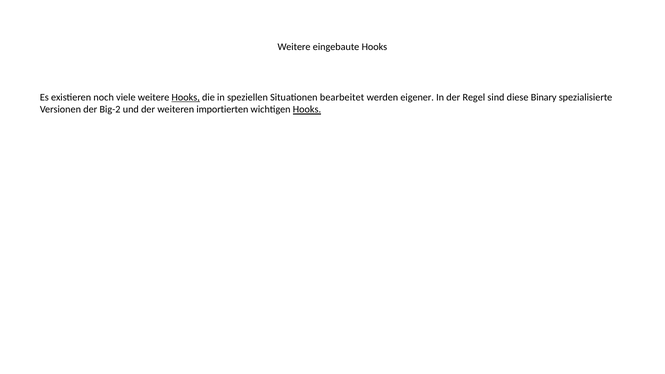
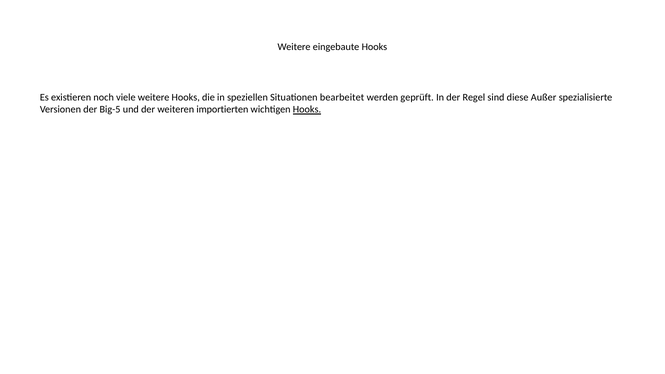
Hooks at (186, 97) underline: present -> none
eigener: eigener -> geprüft
Binary: Binary -> Außer
Big-2: Big-2 -> Big-5
